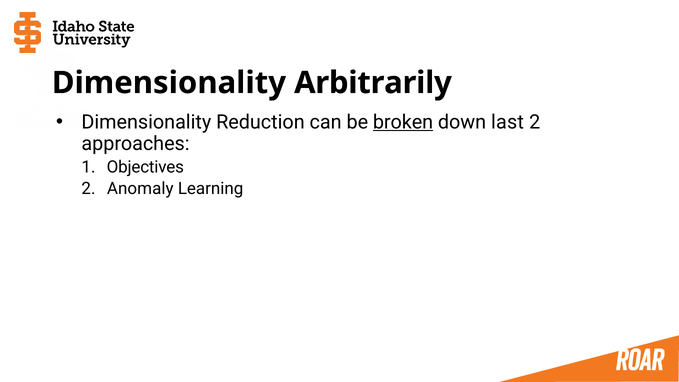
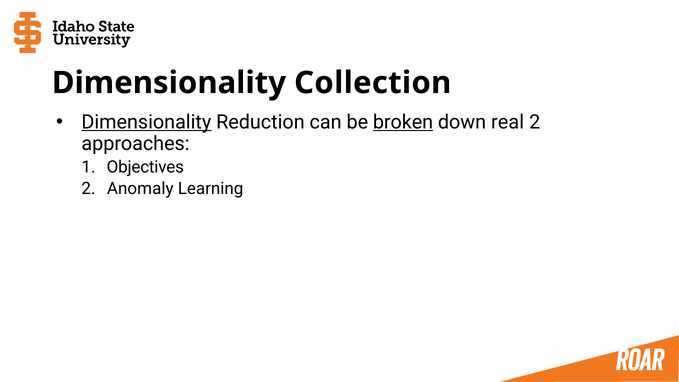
Arbitrarily: Arbitrarily -> Collection
Dimensionality at (146, 122) underline: none -> present
last: last -> real
